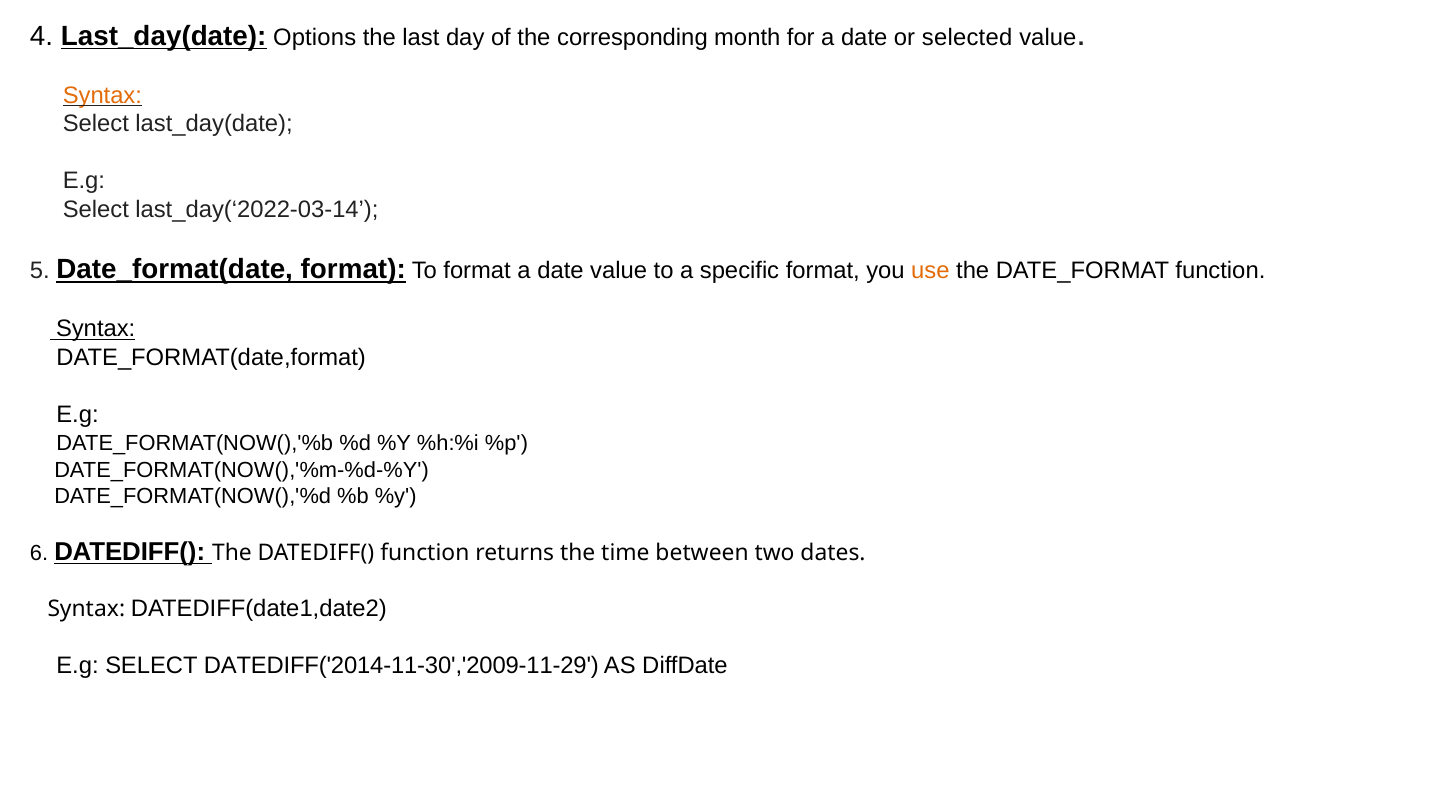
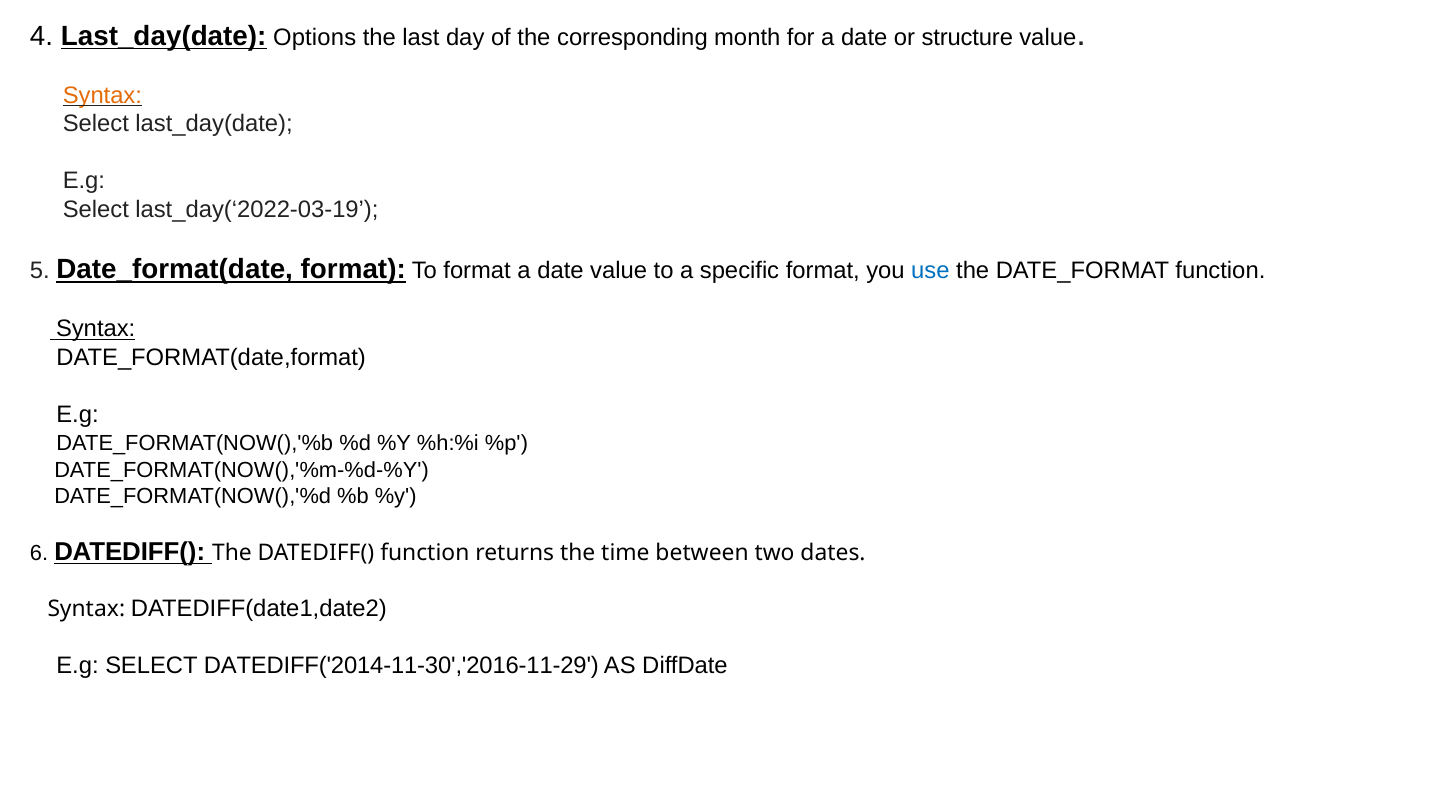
selected: selected -> structure
last_day(‘2022-03-14: last_day(‘2022-03-14 -> last_day(‘2022-03-19
use colour: orange -> blue
DATEDIFF('2014-11-30','2009-11-29: DATEDIFF('2014-11-30','2009-11-29 -> DATEDIFF('2014-11-30','2016-11-29
